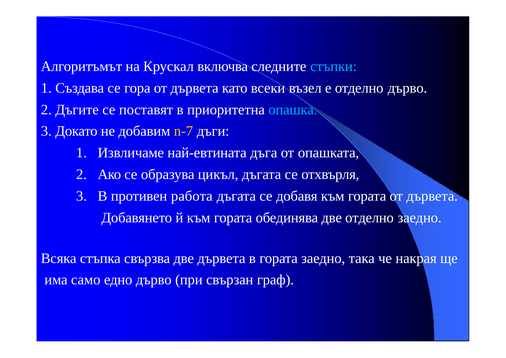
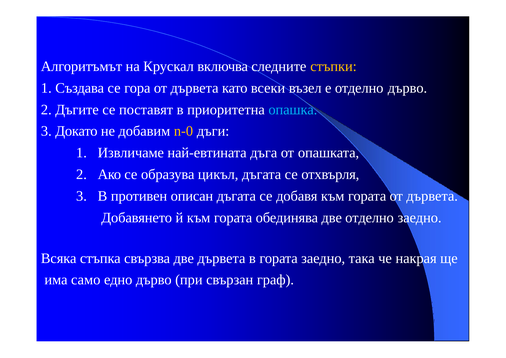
стъпки colour: light blue -> yellow
n-7: n-7 -> n-0
работа: работа -> описан
